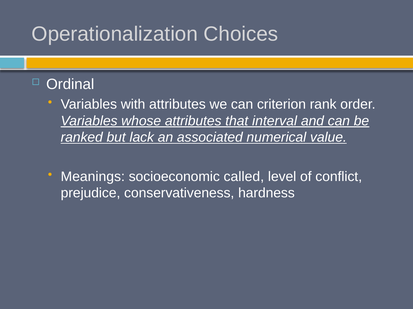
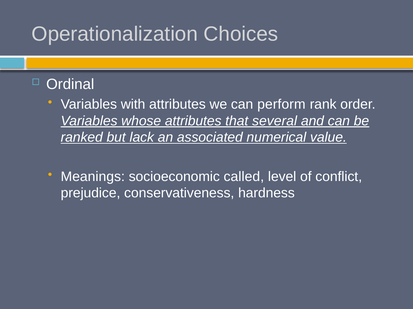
criterion: criterion -> perform
interval: interval -> several
